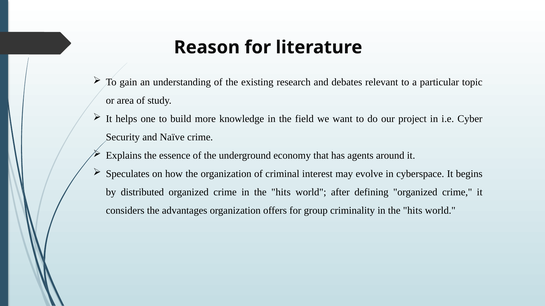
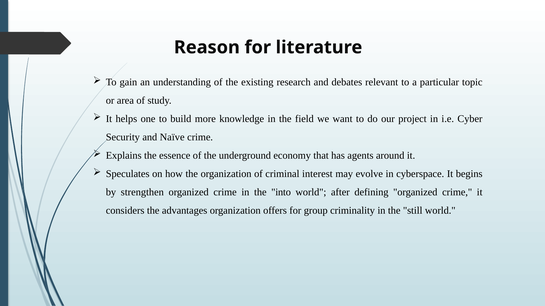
distributed: distributed -> strengthen
crime in the hits: hits -> into
criminality in the hits: hits -> still
